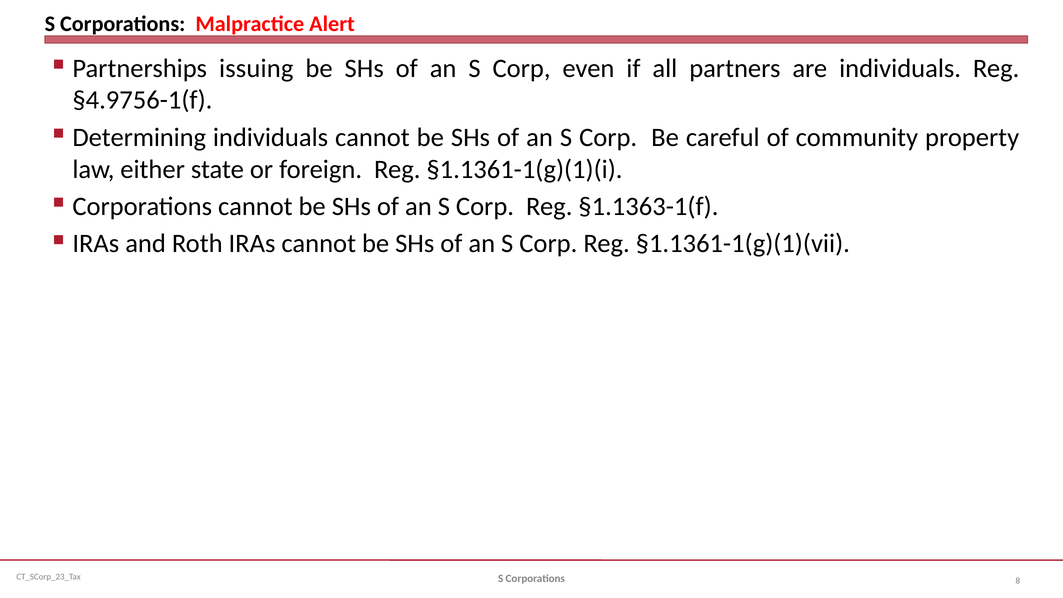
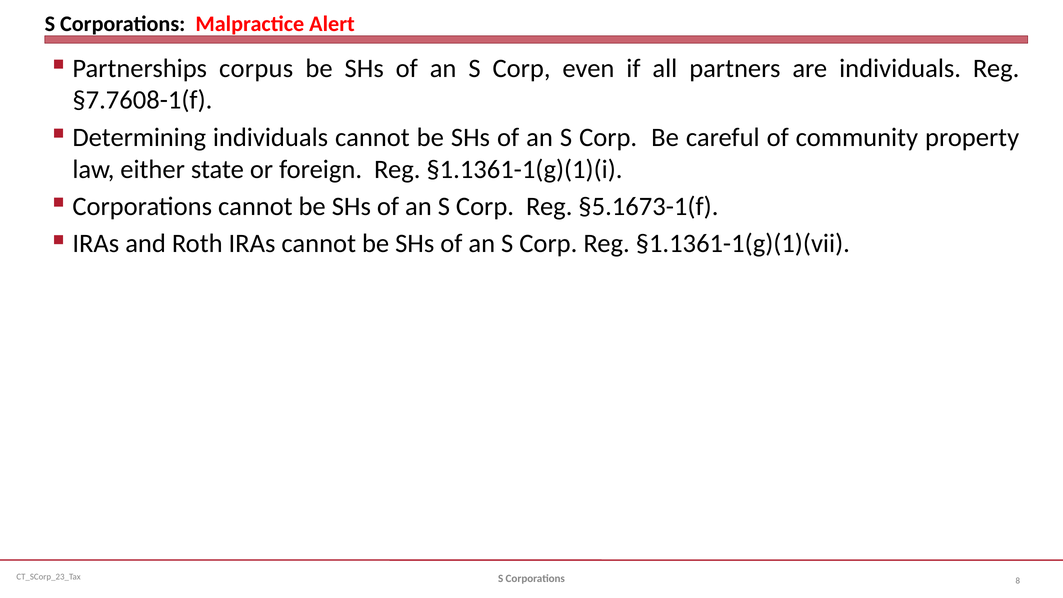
issuing: issuing -> corpus
§4.9756-1(f: §4.9756-1(f -> §7.7608-1(f
§1.1363-1(f: §1.1363-1(f -> §5.1673-1(f
